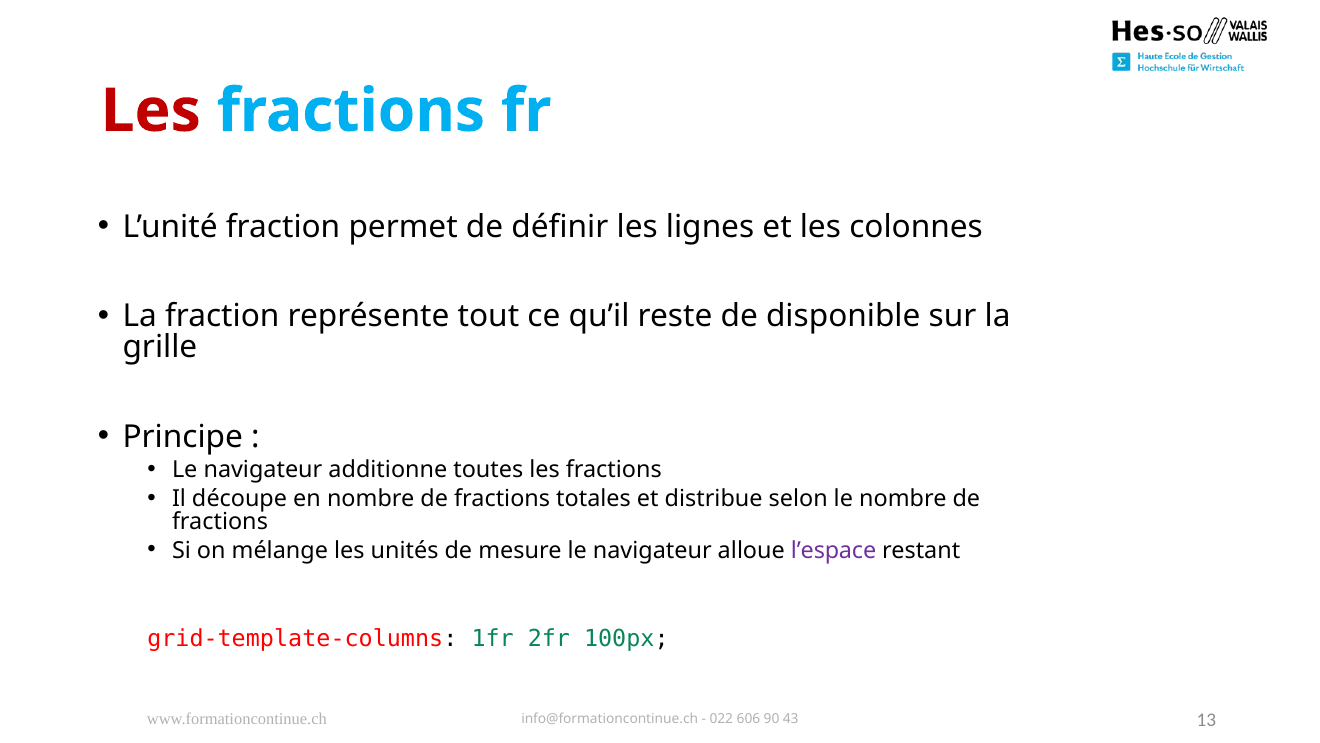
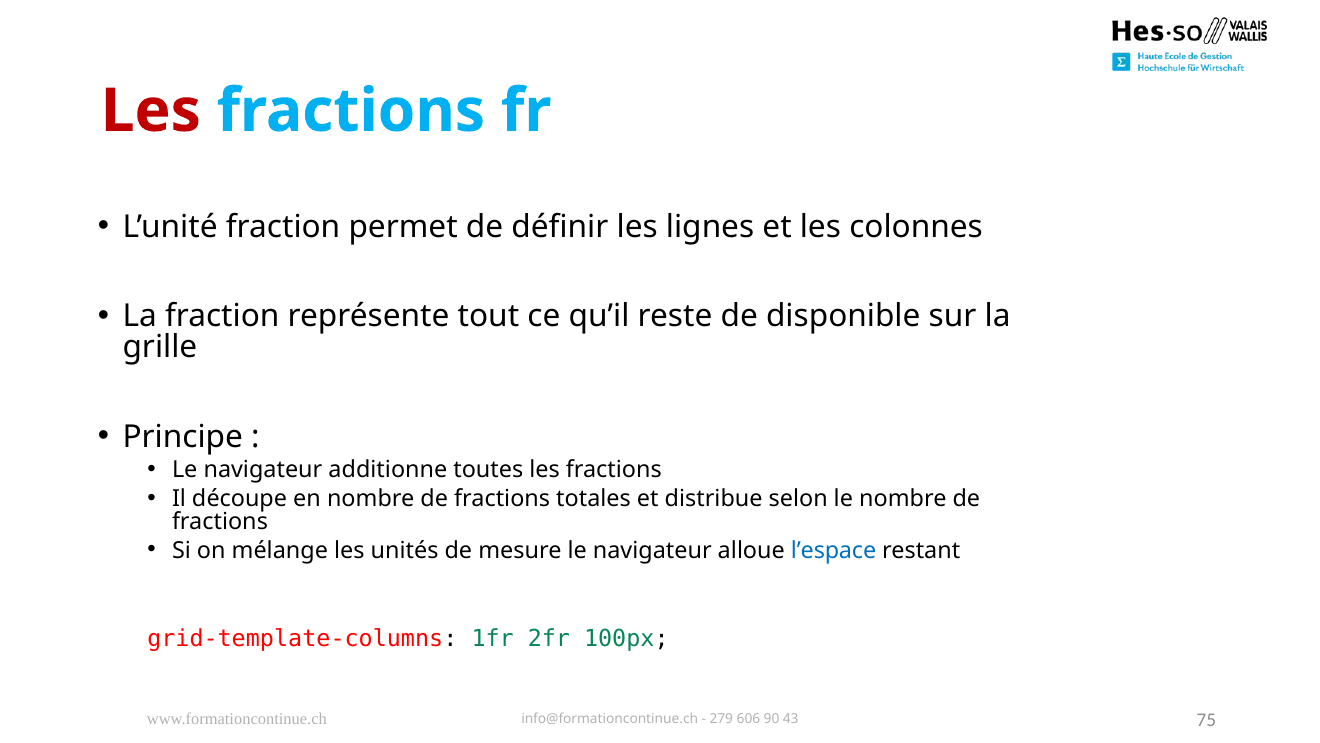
l’espace colour: purple -> blue
022: 022 -> 279
13: 13 -> 75
